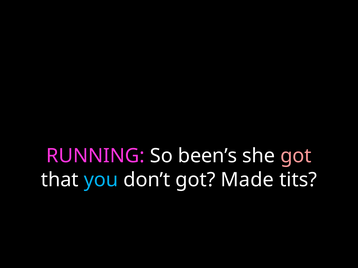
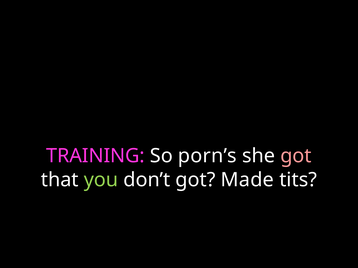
RUNNING: RUNNING -> TRAINING
been’s: been’s -> porn’s
you colour: light blue -> light green
